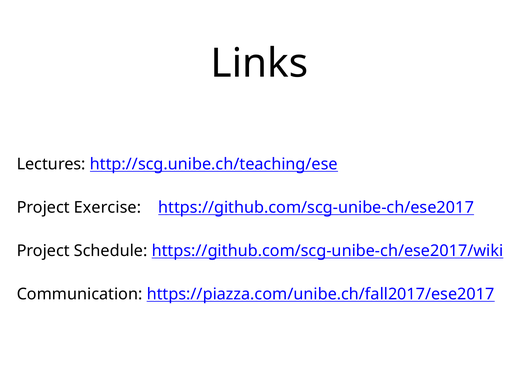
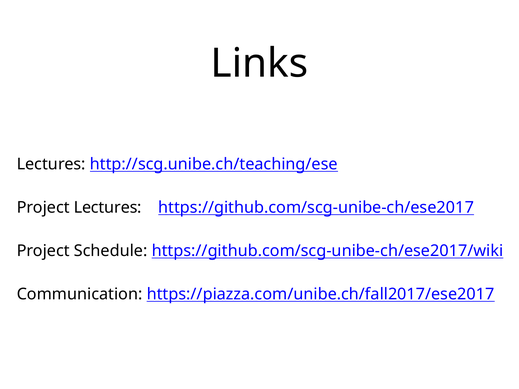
Project Exercise: Exercise -> Lectures
